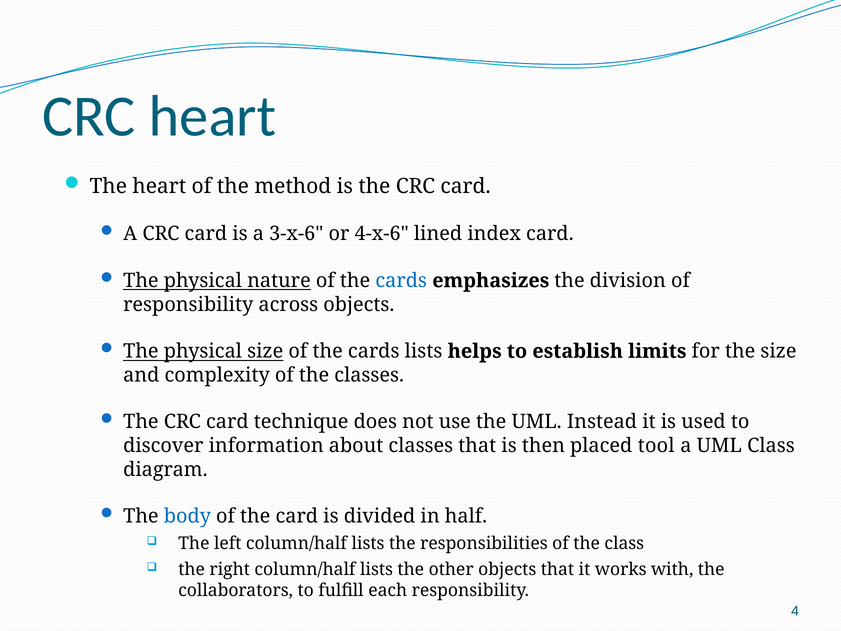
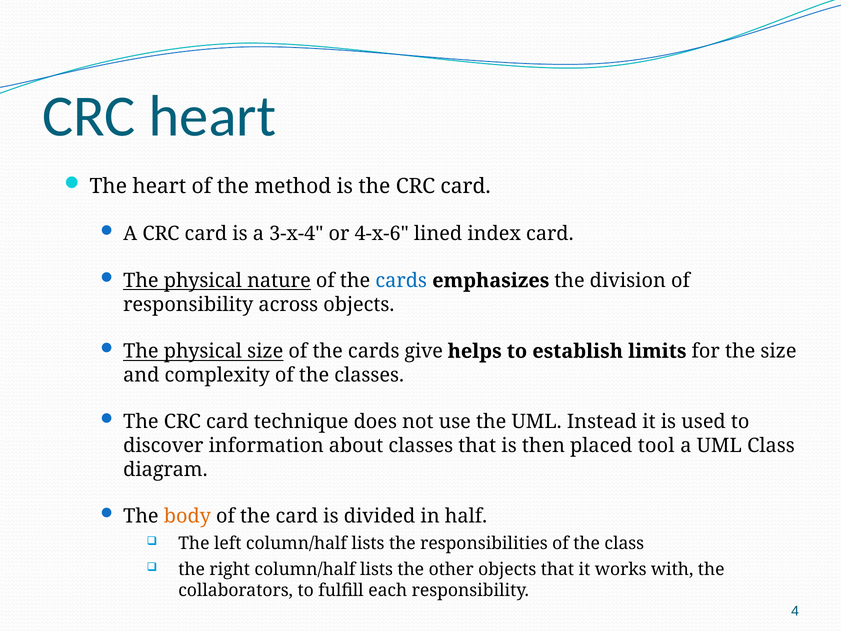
3-x-6: 3-x-6 -> 3-x-4
cards lists: lists -> give
body colour: blue -> orange
